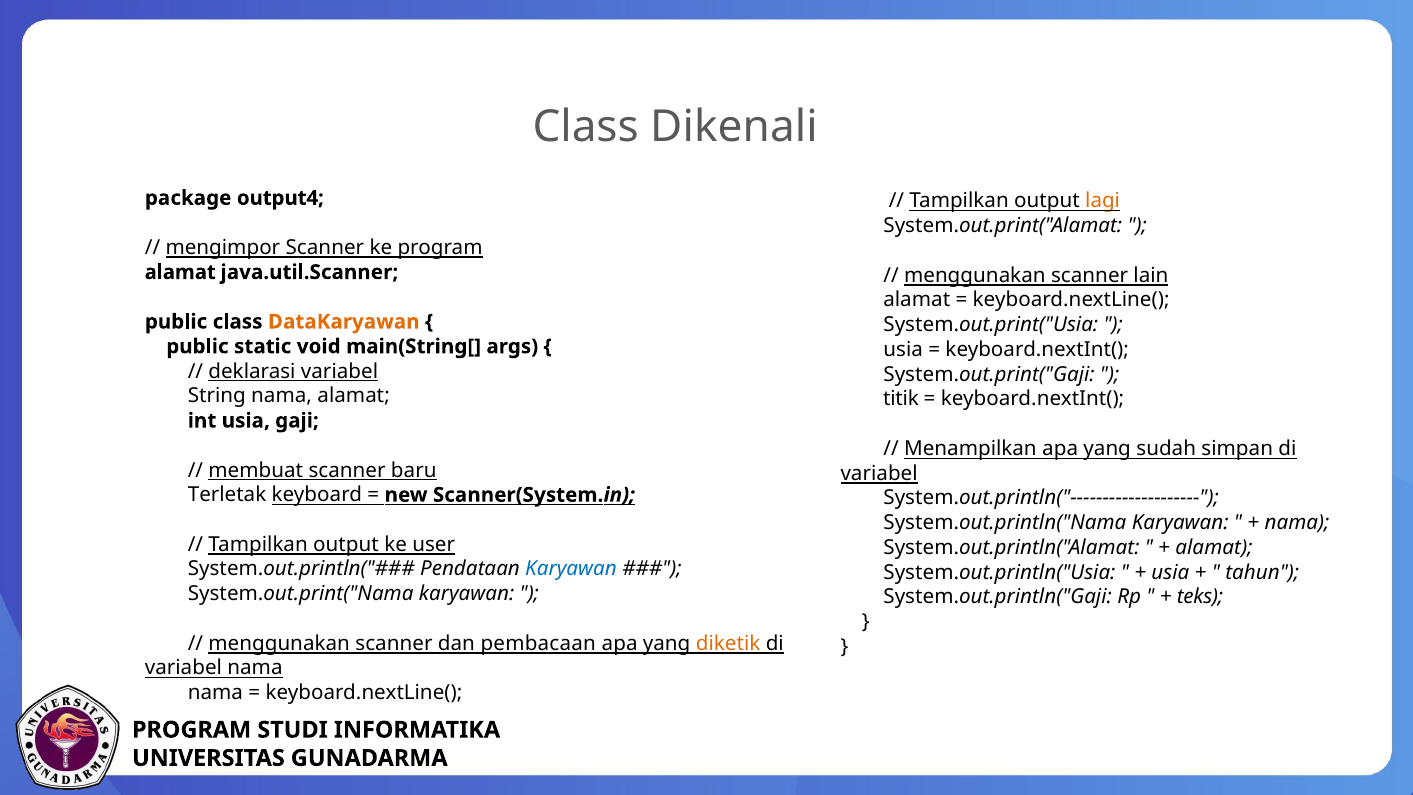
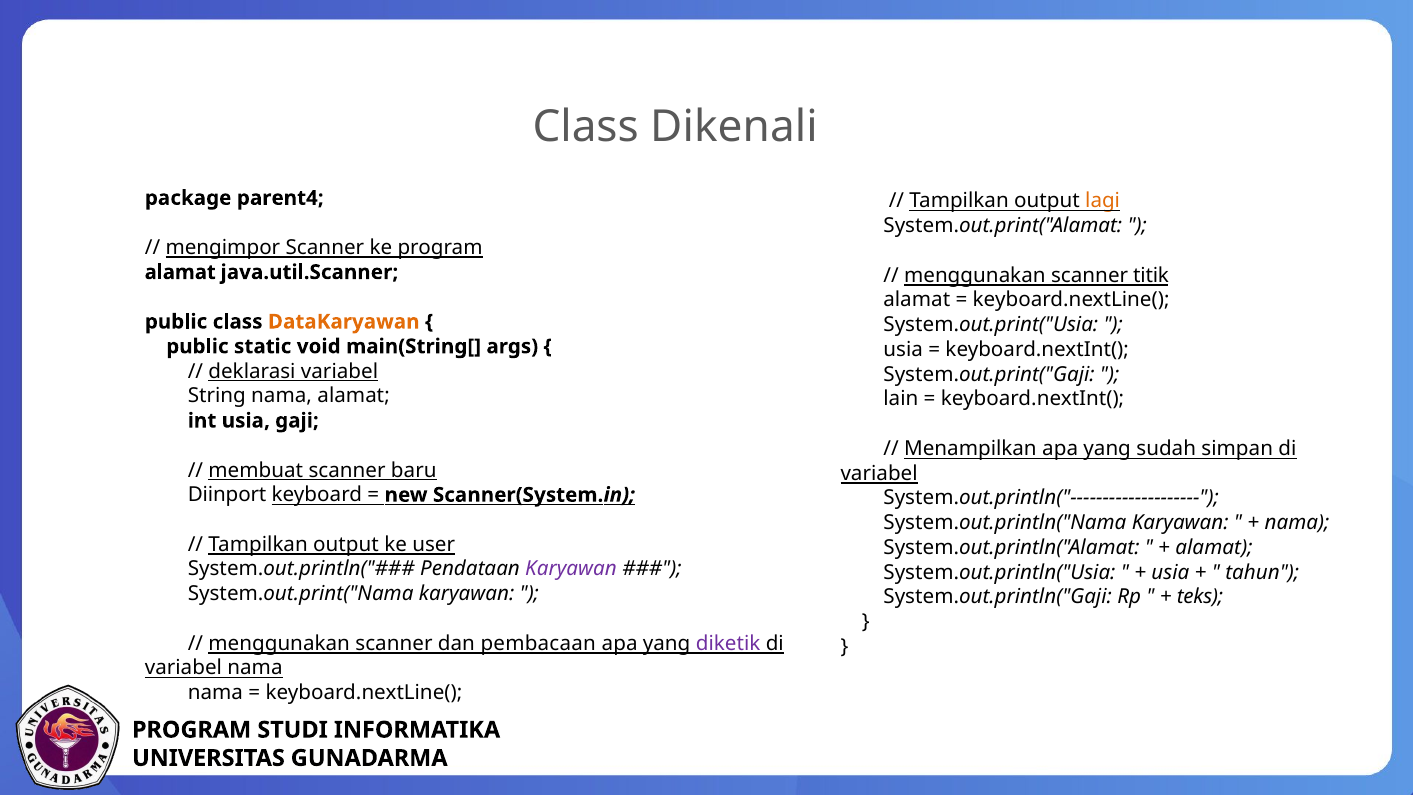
output4: output4 -> parent4
lain: lain -> titik
titik: titik -> lain
Terletak: Terletak -> Diinport
Karyawan at (571, 569) colour: blue -> purple
diketik colour: orange -> purple
